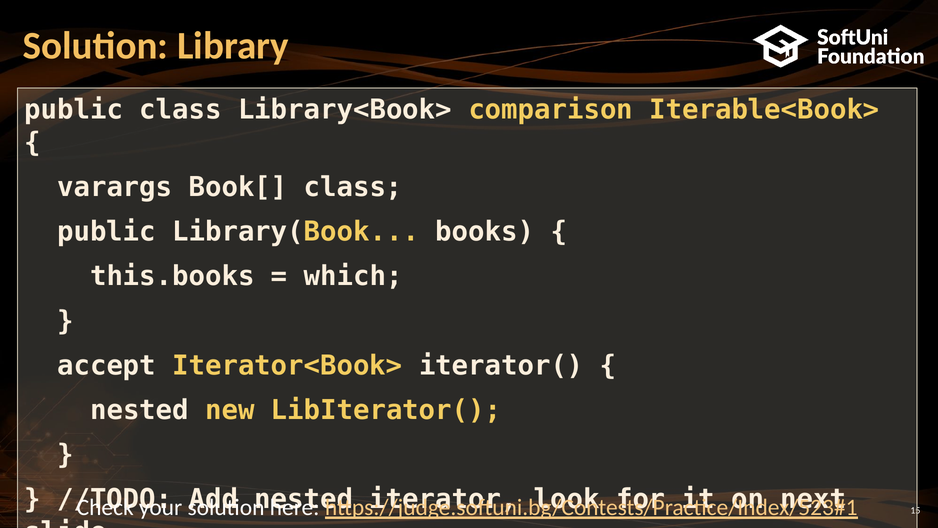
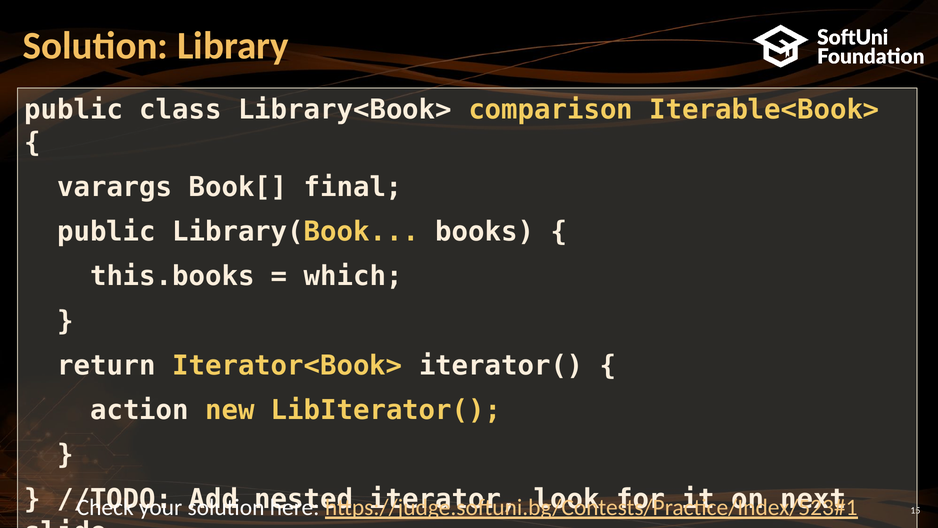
Book[ class: class -> final
accept: accept -> return
nested at (140, 410): nested -> action
